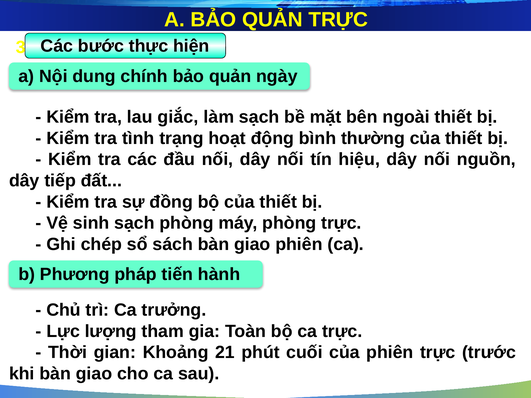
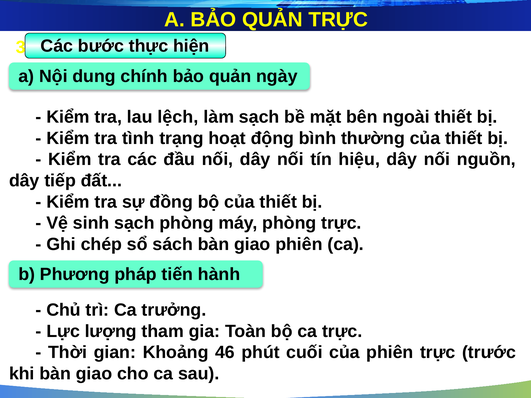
giắc: giắc -> lệch
21: 21 -> 46
